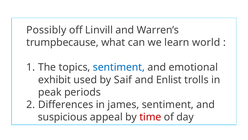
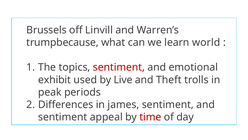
Possibly: Possibly -> Brussels
sentiment at (119, 67) colour: blue -> red
Saif: Saif -> Live
Enlist: Enlist -> Theft
suspicious at (63, 117): suspicious -> sentiment
